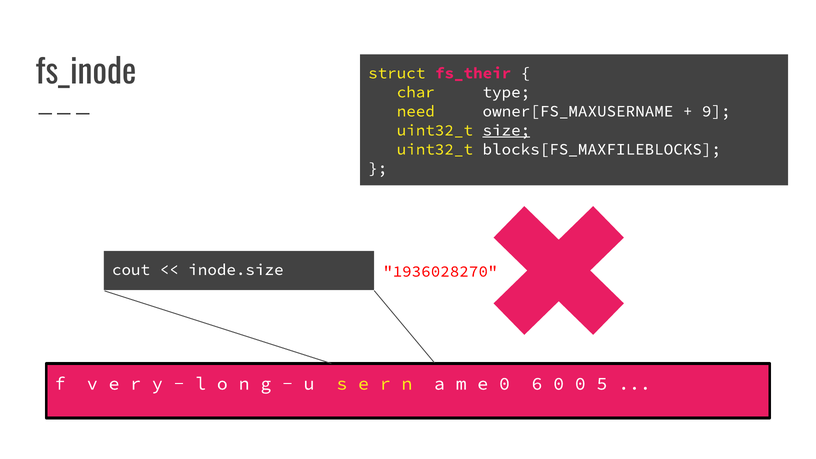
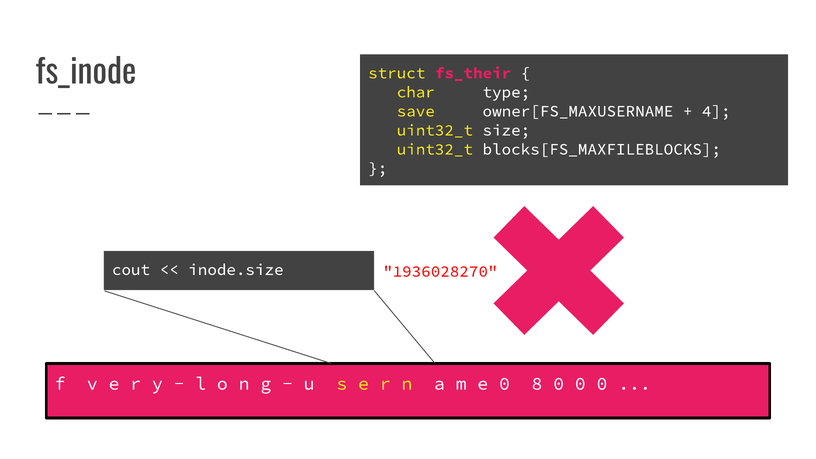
need: need -> save
9: 9 -> 4
size underline: present -> none
6: 6 -> 8
0 0 5: 5 -> 0
